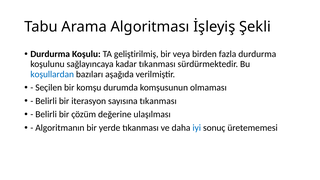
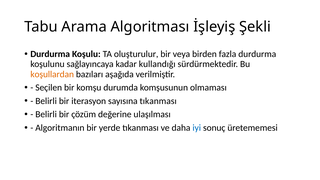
geliştirilmiş: geliştirilmiş -> oluşturulur
kadar tıkanması: tıkanması -> kullandığı
koşullardan colour: blue -> orange
